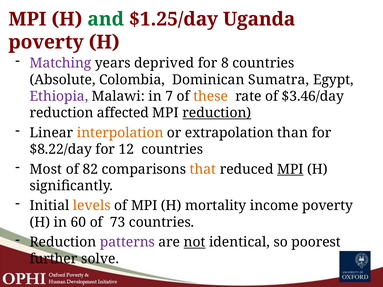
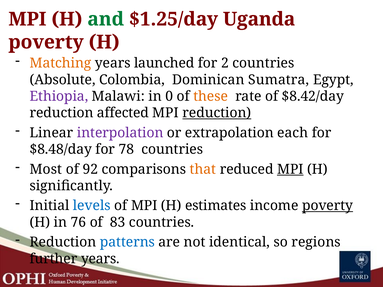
Matching colour: purple -> orange
deprived: deprived -> launched
8: 8 -> 2
7: 7 -> 0
$3.46/day: $3.46/day -> $8.42/day
interpolation colour: orange -> purple
than: than -> each
$8.22/day: $8.22/day -> $8.48/day
12: 12 -> 78
82: 82 -> 92
levels colour: orange -> blue
mortality: mortality -> estimates
poverty at (328, 206) underline: none -> present
60: 60 -> 76
73: 73 -> 83
patterns colour: purple -> blue
not underline: present -> none
poorest: poorest -> regions
further solve: solve -> years
